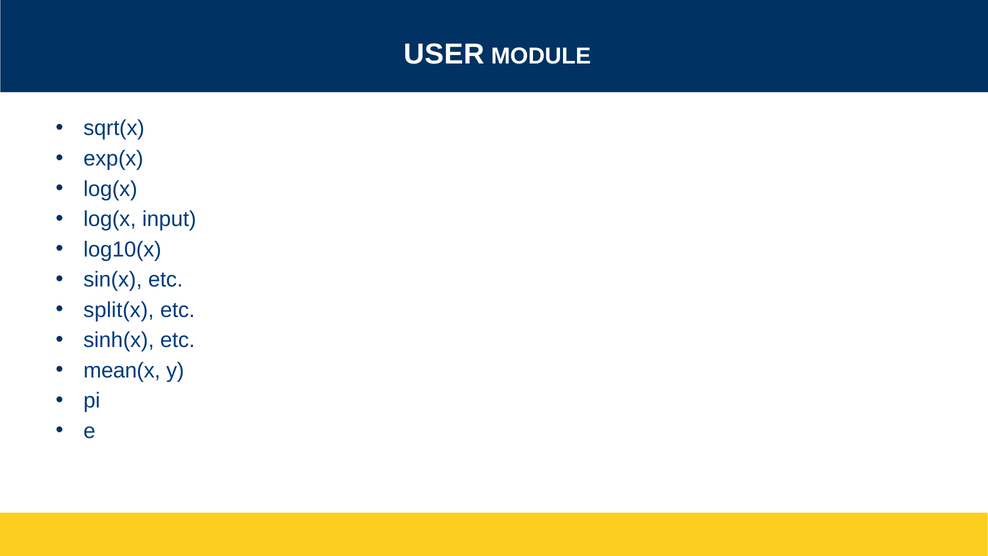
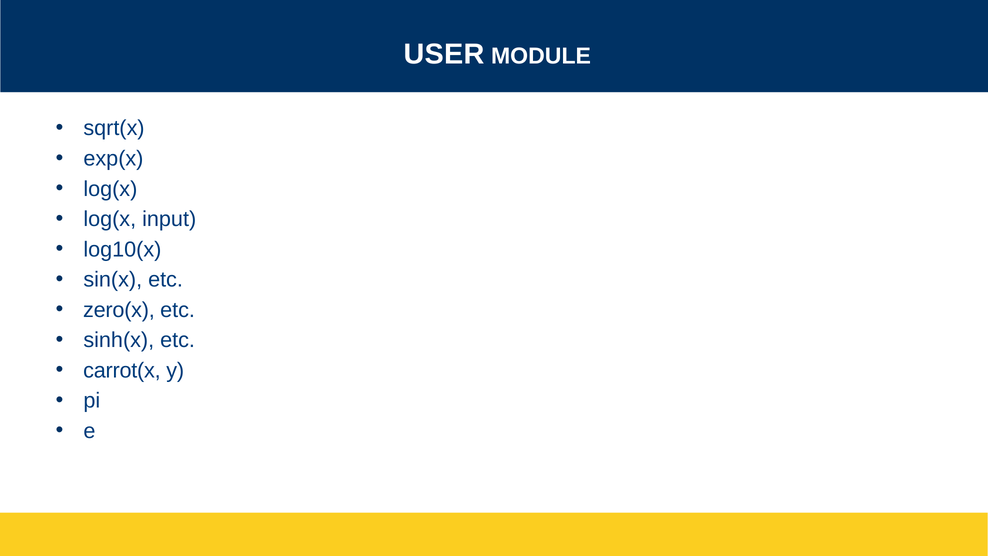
split(x: split(x -> zero(x
mean(x: mean(x -> carrot(x
